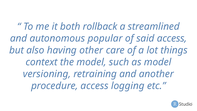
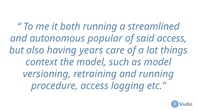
both rollback: rollback -> running
other: other -> years
and another: another -> running
